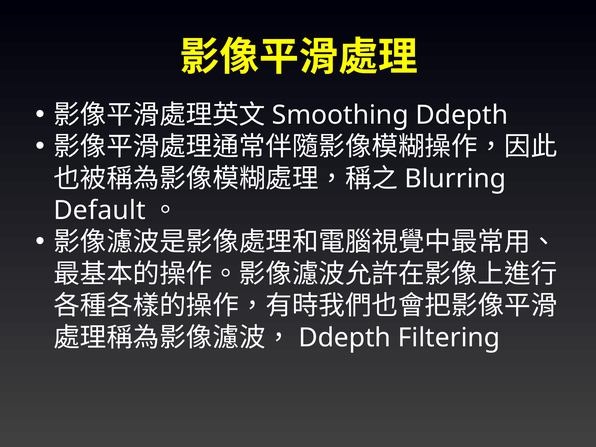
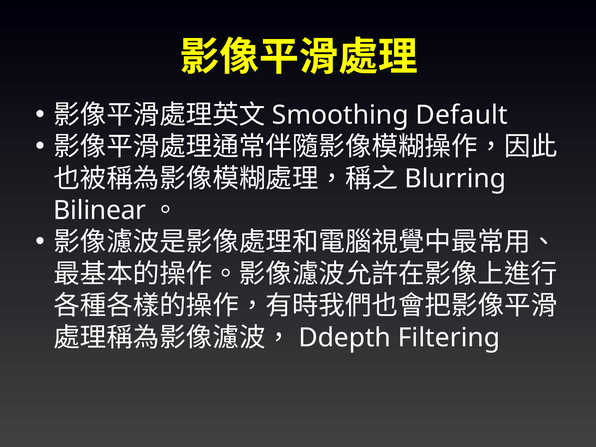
Ddepth at (462, 115): Ddepth -> Default
Default: Default -> Bilinear
